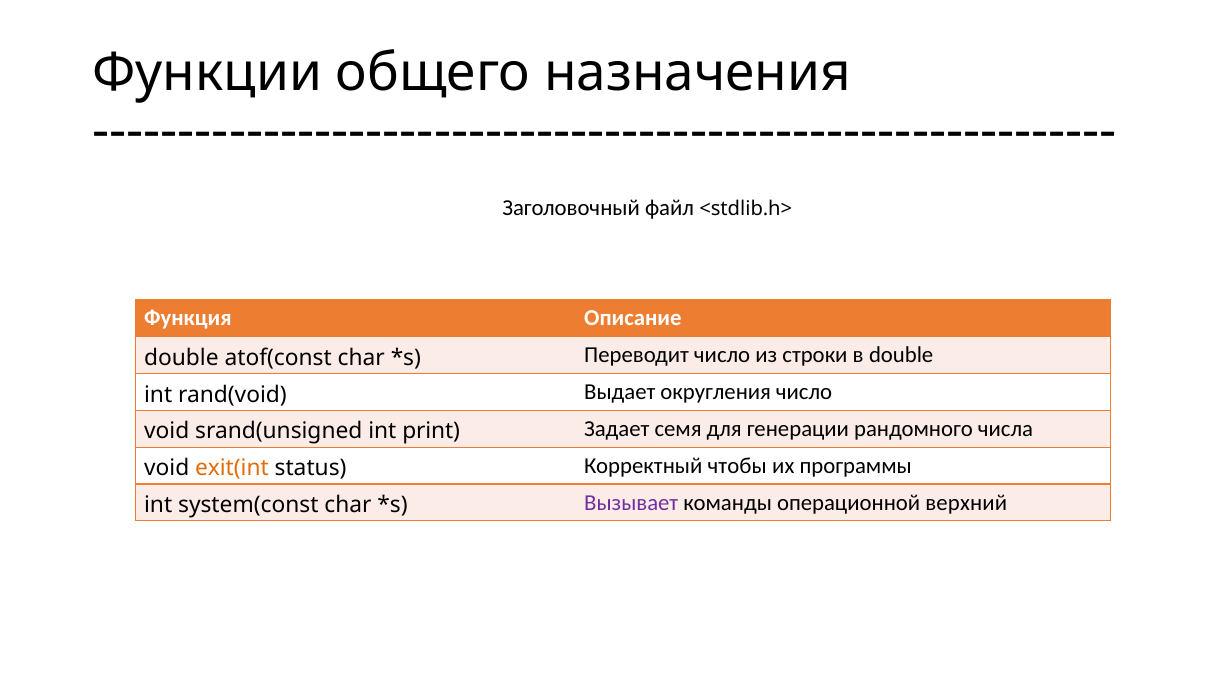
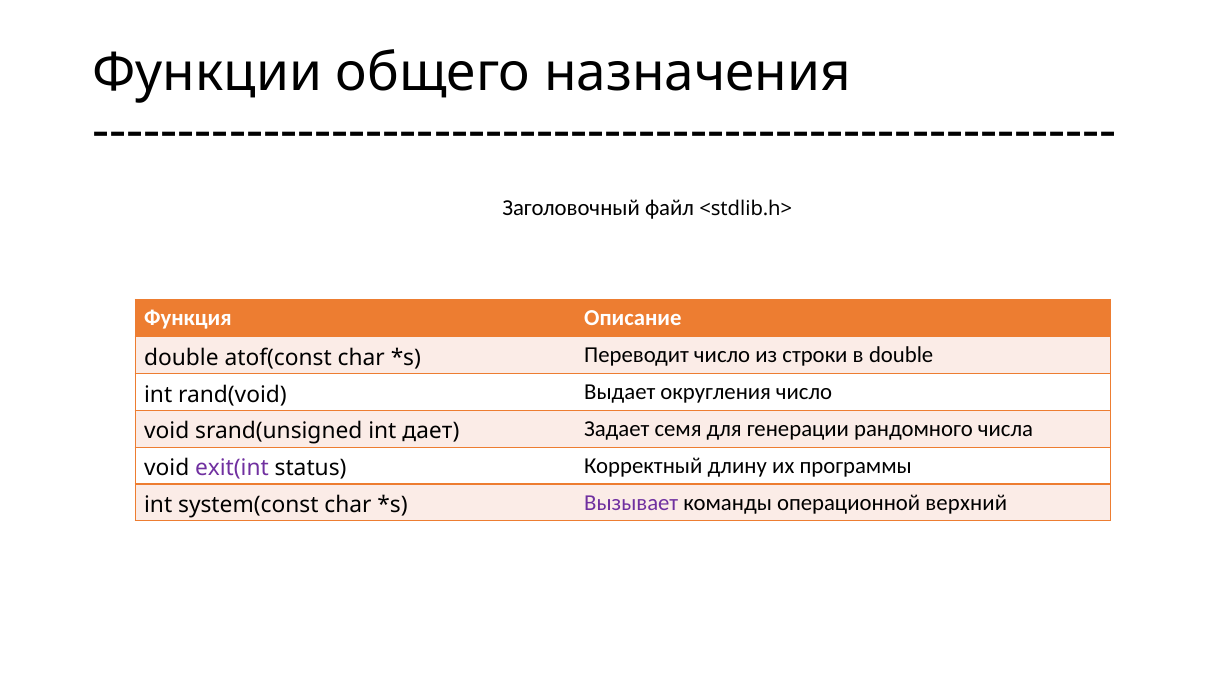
print: print -> дает
exit(int colour: orange -> purple
чтобы: чтобы -> длину
